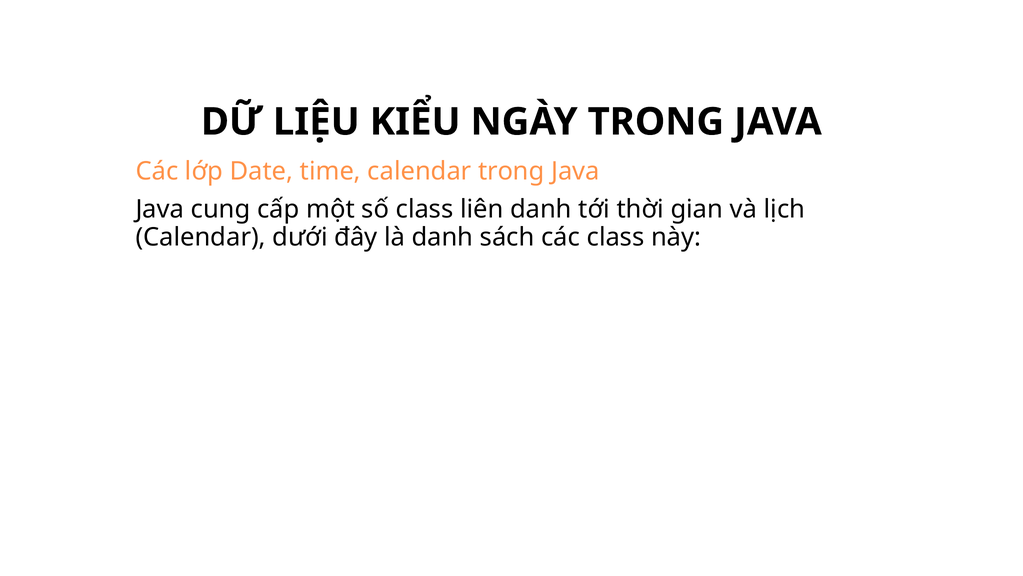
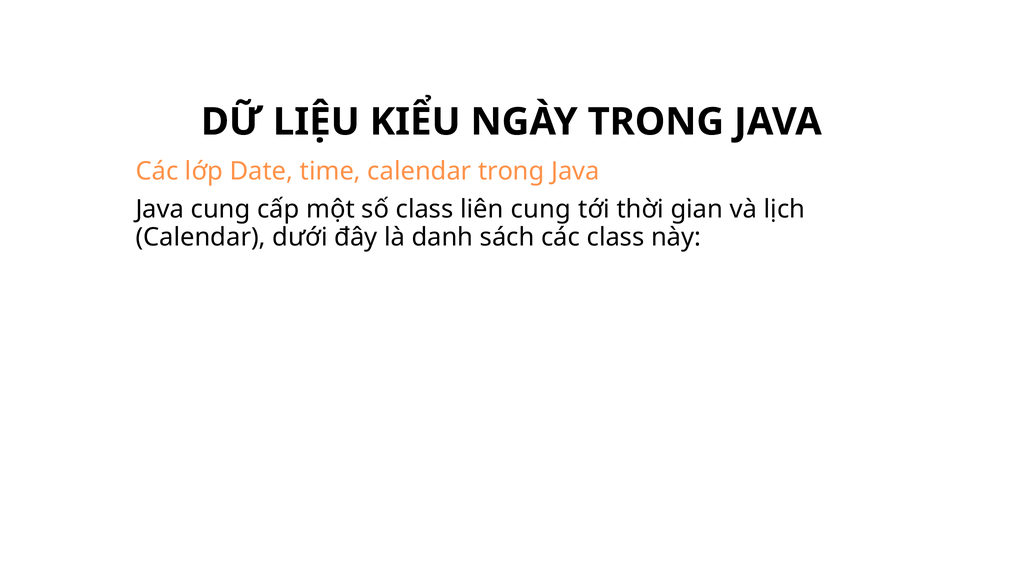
liên danh: danh -> cung
